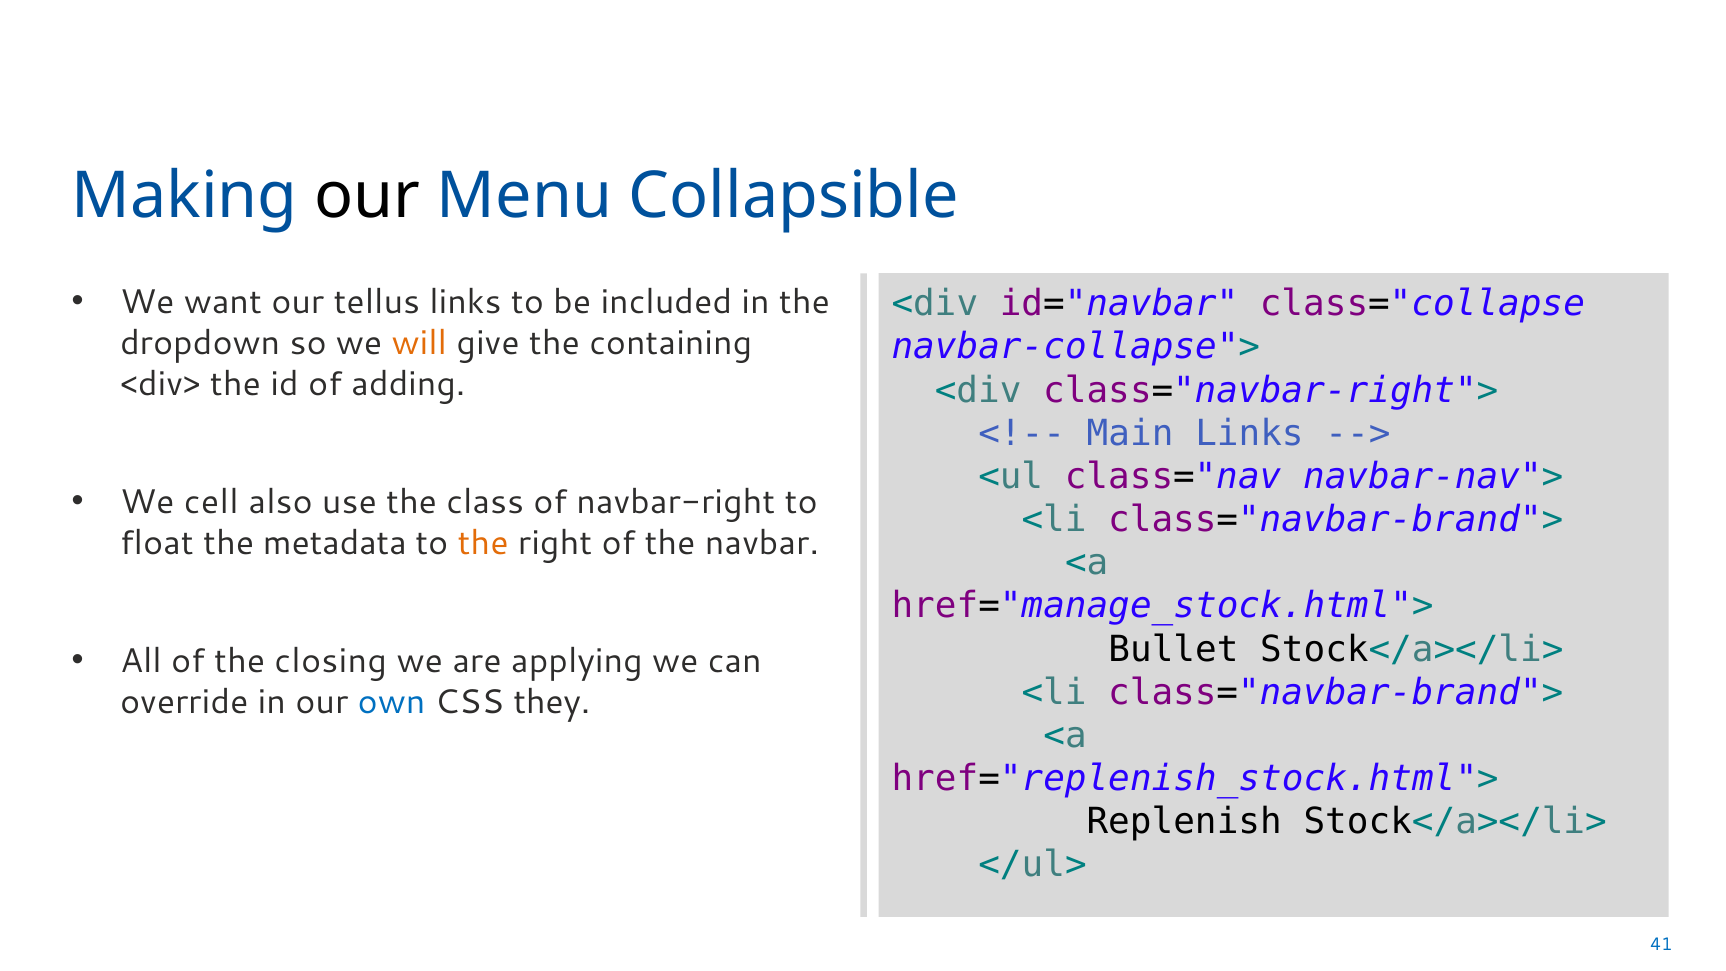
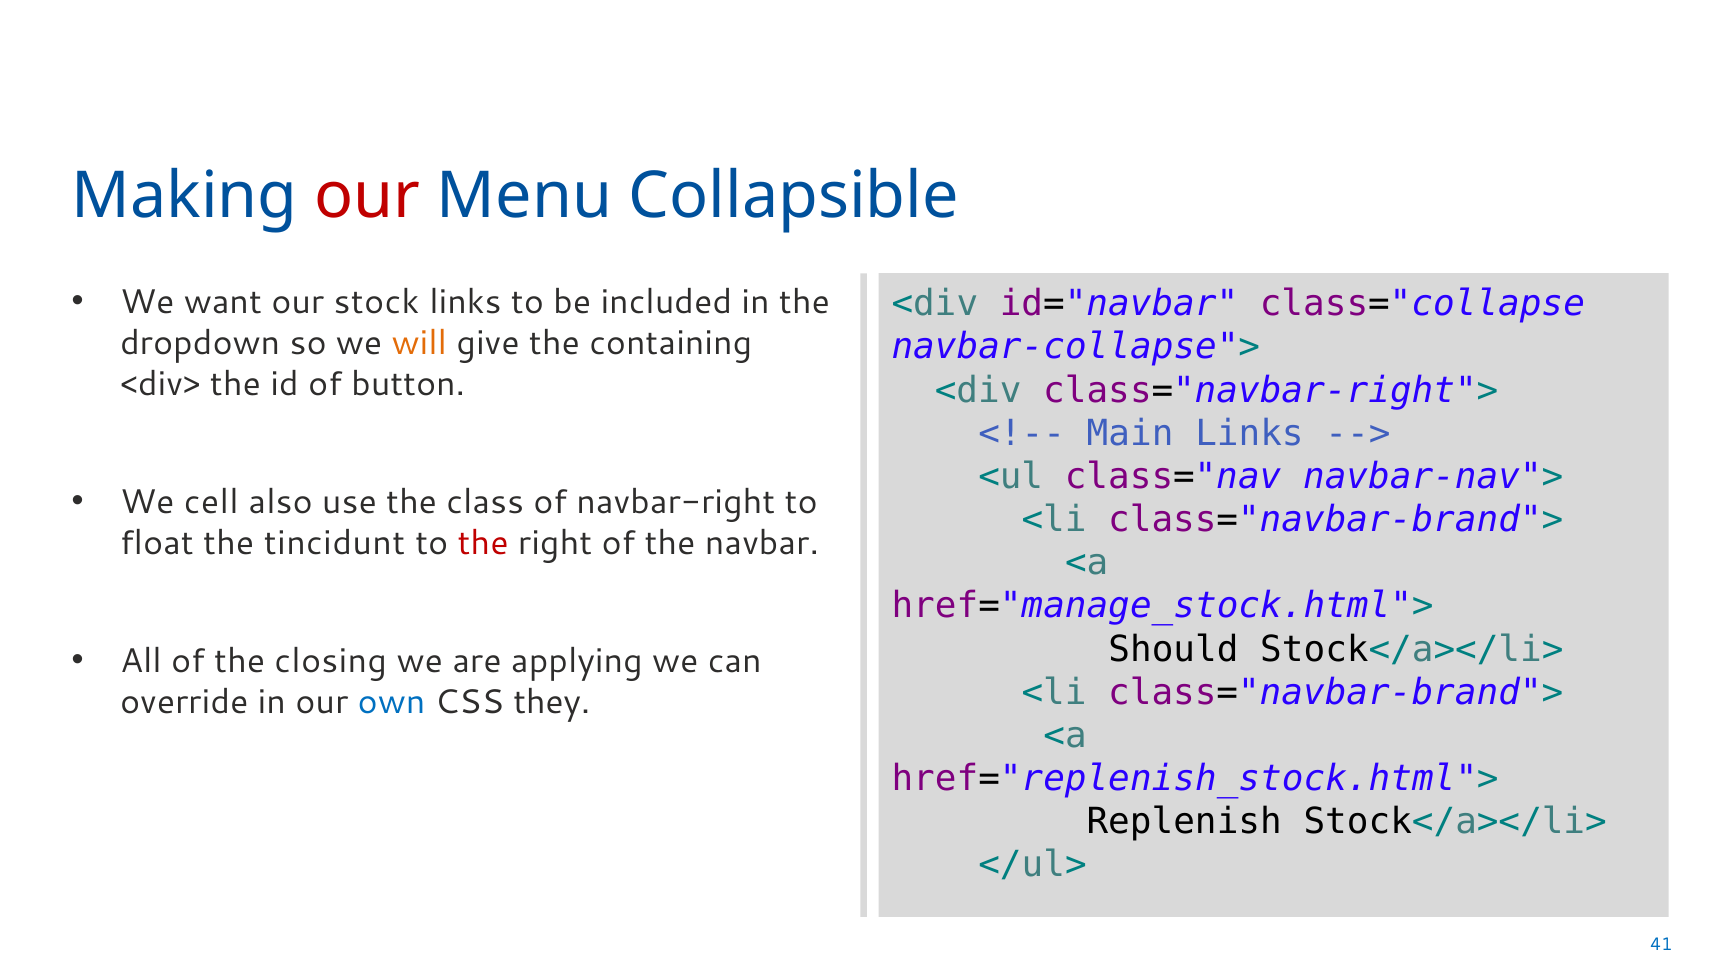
our at (367, 197) colour: black -> red
tellus: tellus -> stock
adding: adding -> button
metadata: metadata -> tincidunt
the at (483, 543) colour: orange -> red
Bullet: Bullet -> Should
